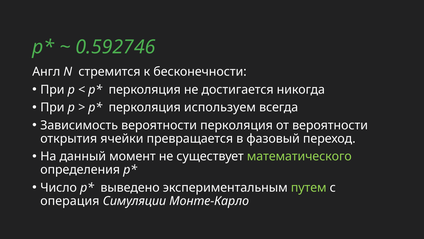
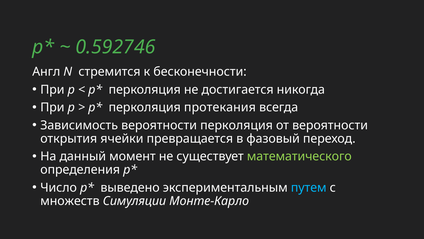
используем: используем -> протекания
путем colour: light green -> light blue
операция: операция -> множеств
